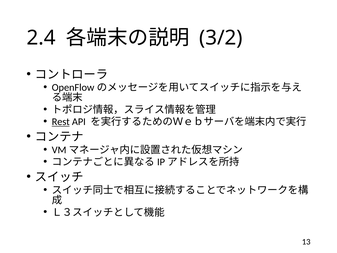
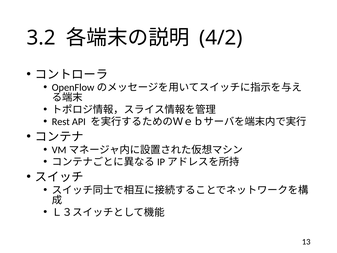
2.4: 2.4 -> 3.2
3/2: 3/2 -> 4/2
Rest underline: present -> none
